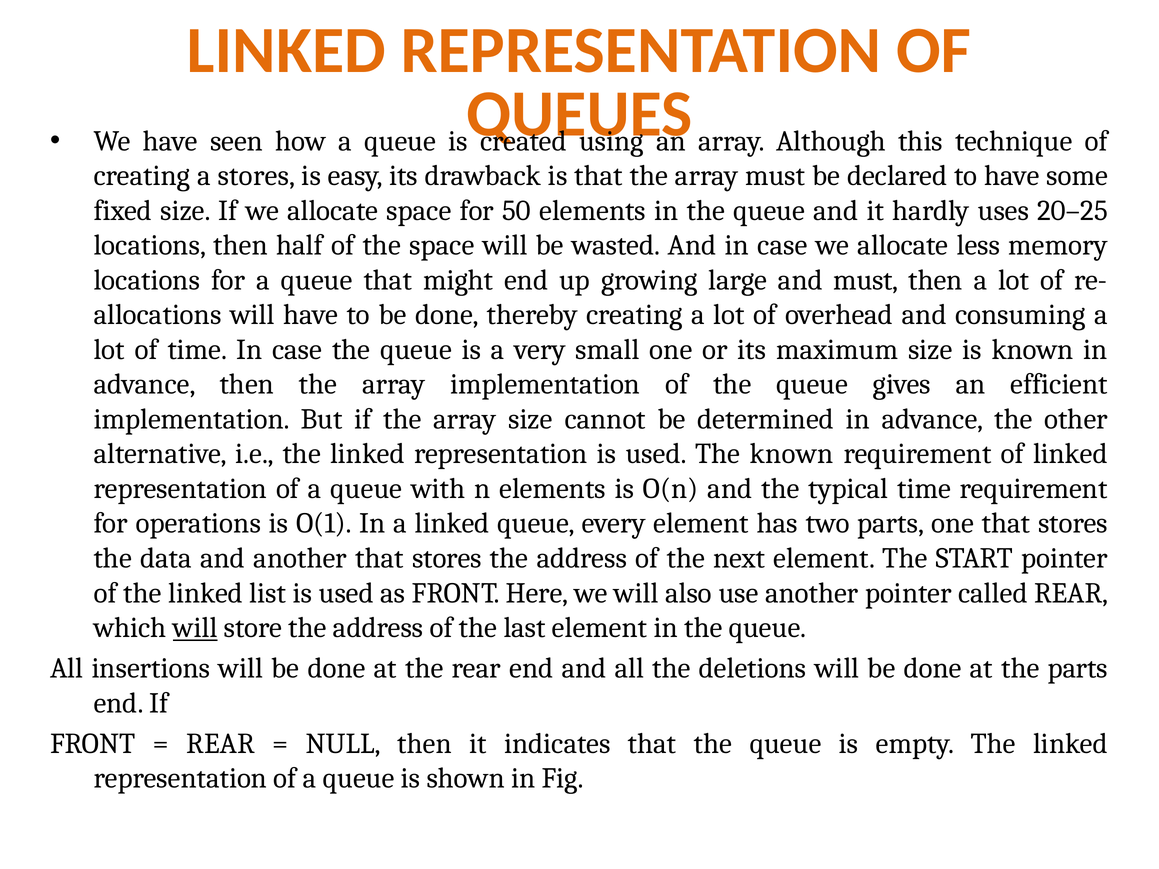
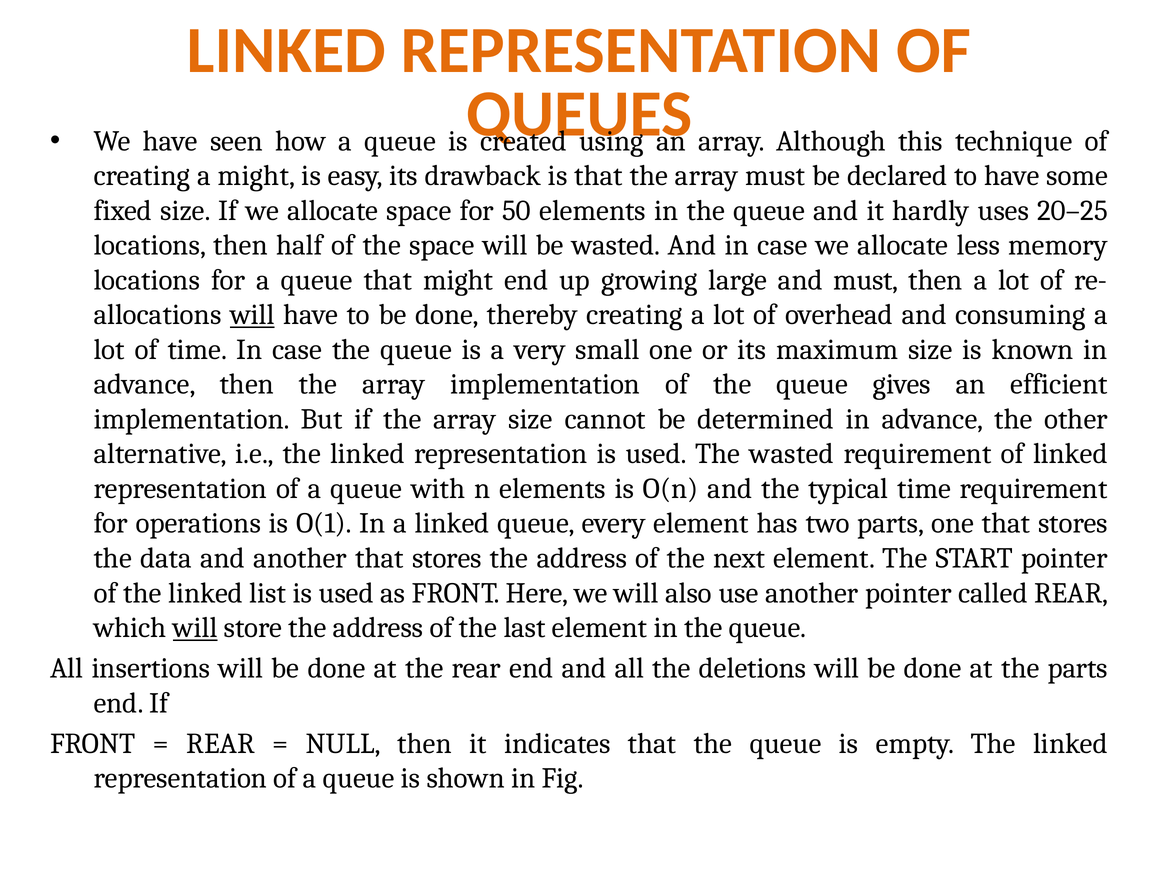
a stores: stores -> might
will at (252, 315) underline: none -> present
The known: known -> wasted
